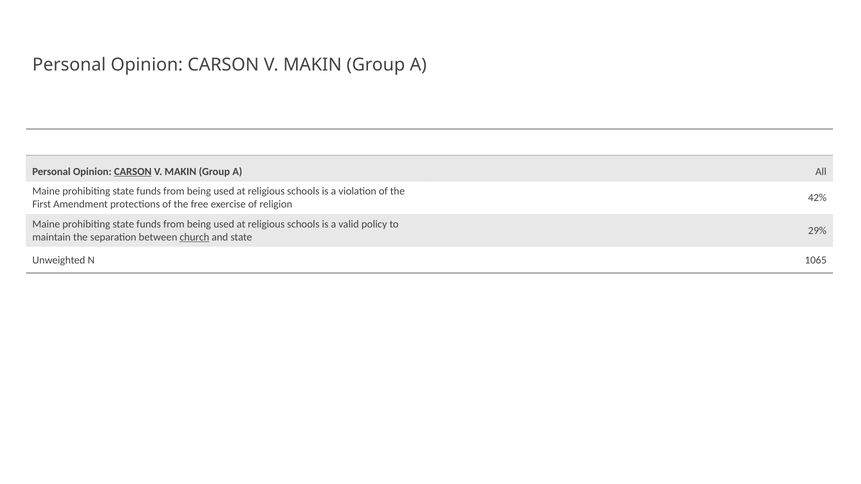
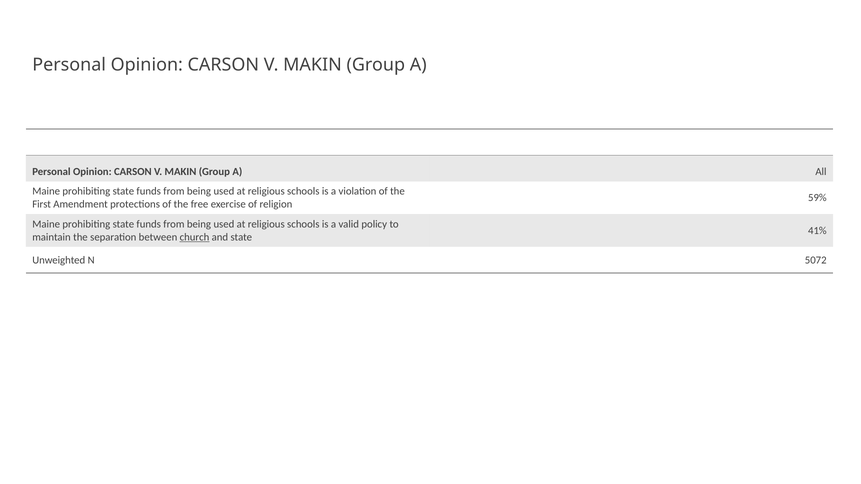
CARSON at (133, 172) underline: present -> none
42%: 42% -> 59%
29%: 29% -> 41%
1065: 1065 -> 5072
